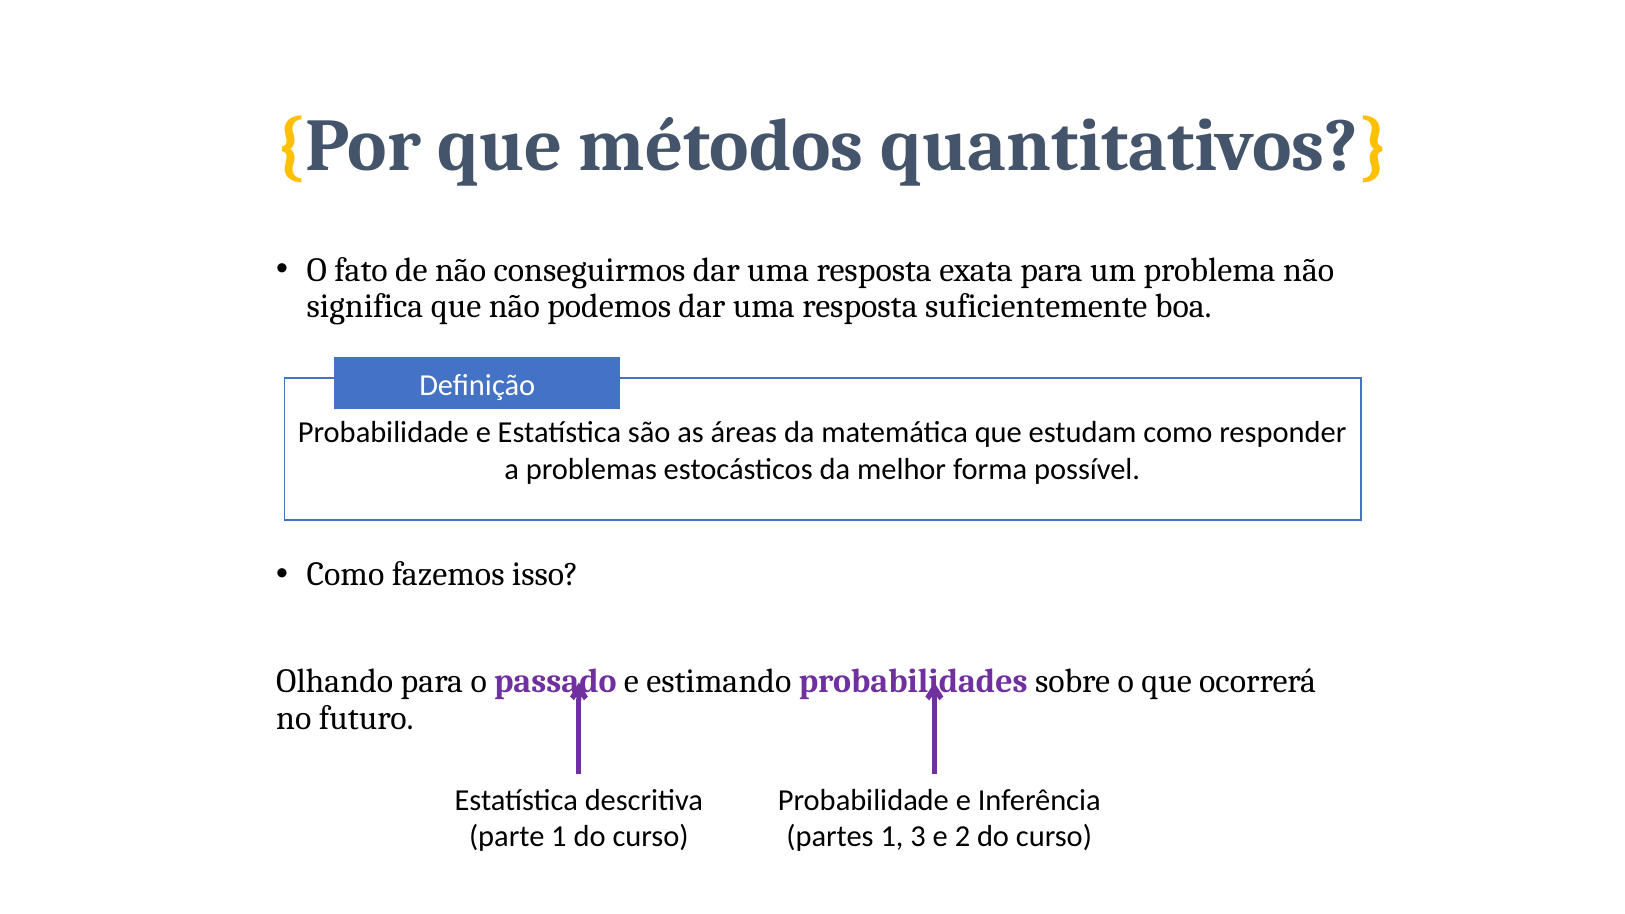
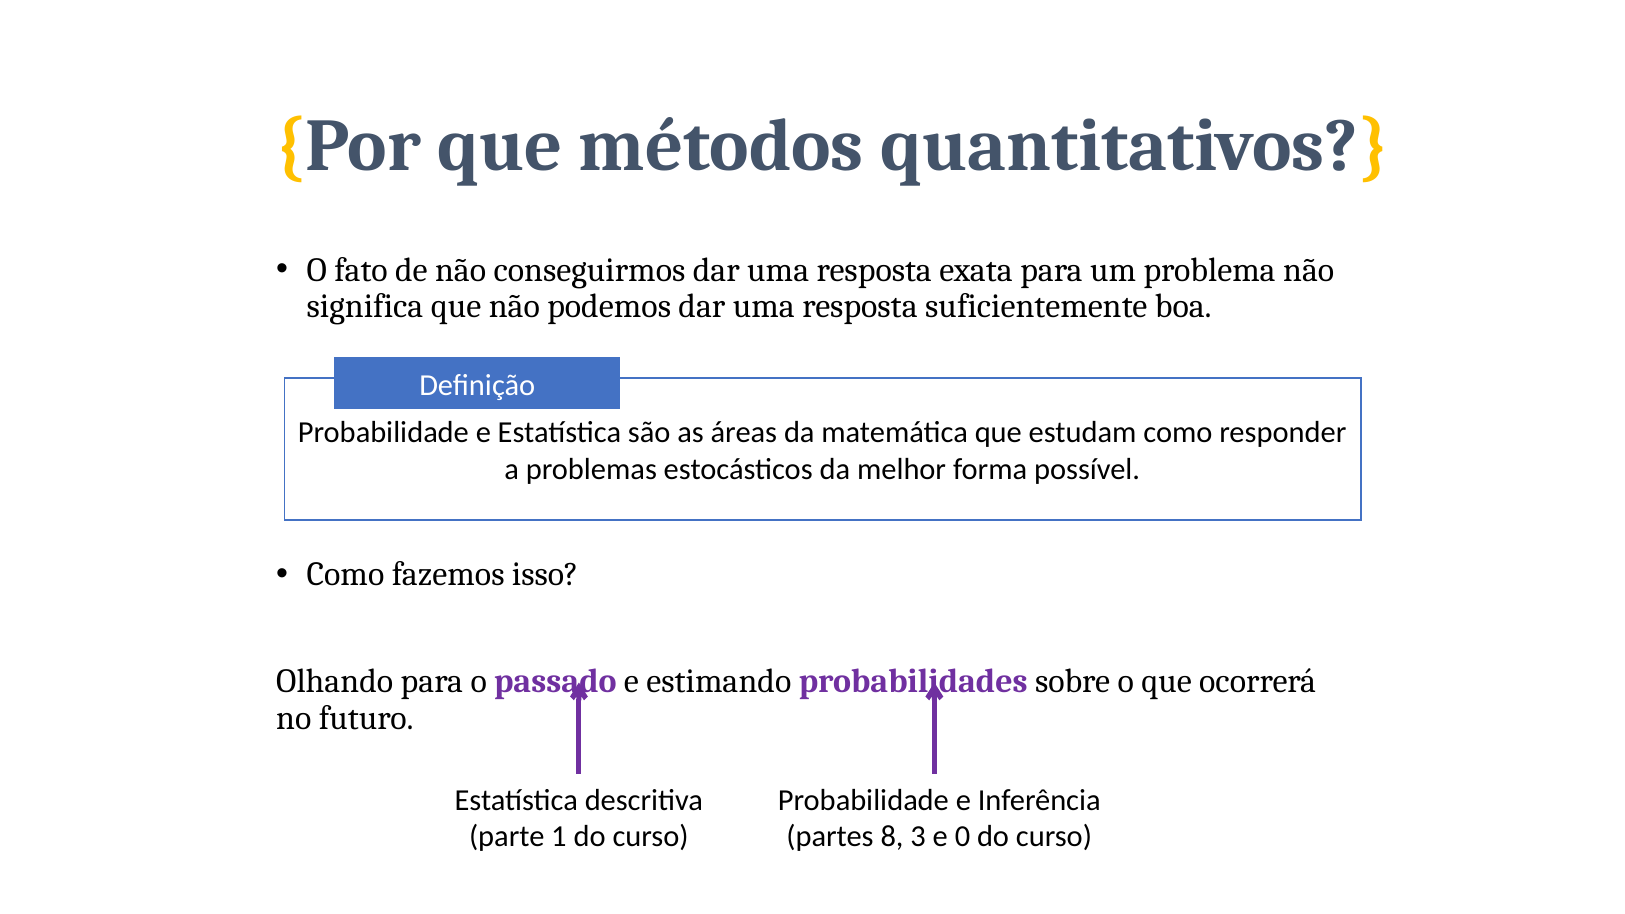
partes 1: 1 -> 8
2: 2 -> 0
